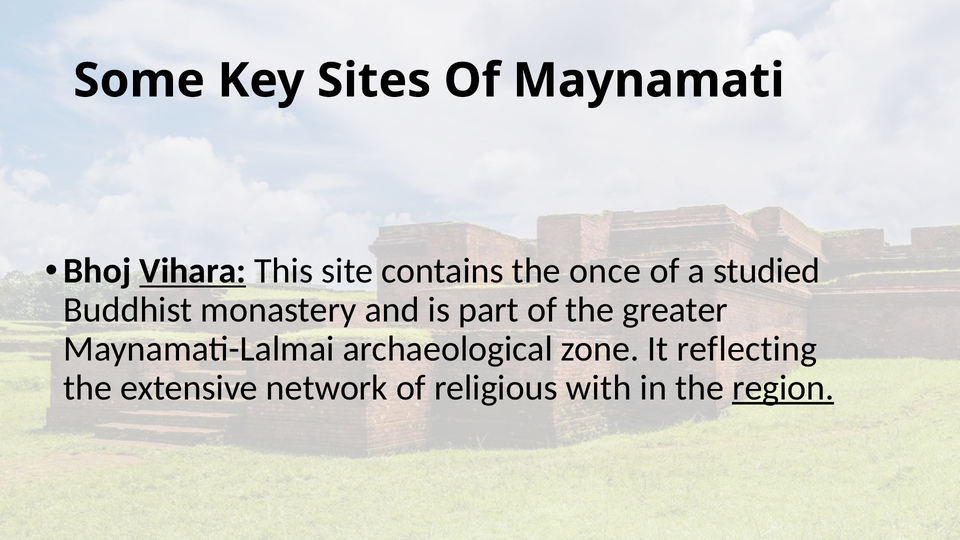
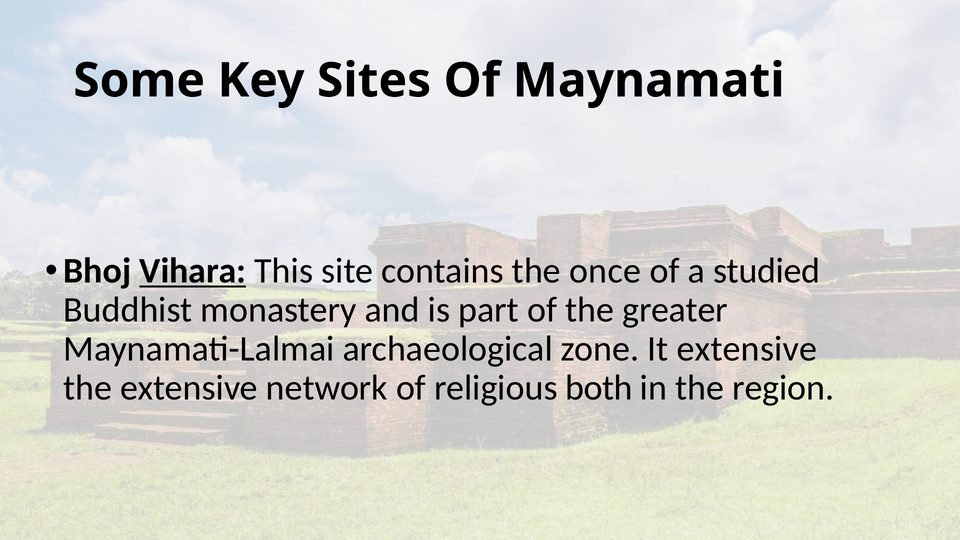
It reflecting: reflecting -> extensive
with: with -> both
region underline: present -> none
